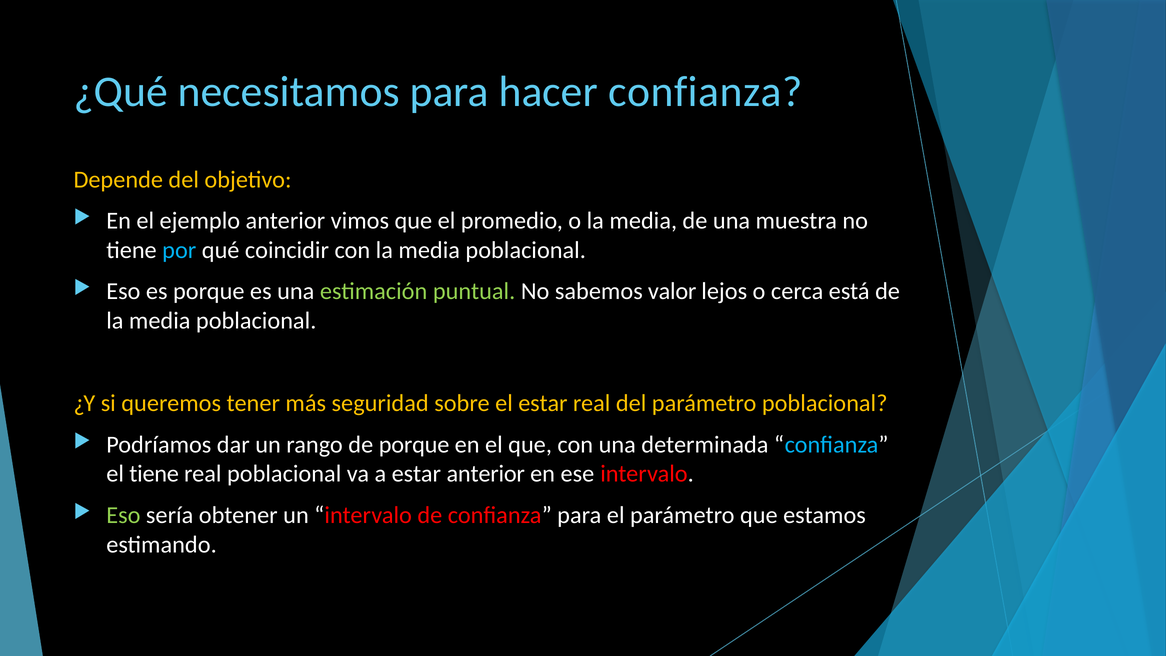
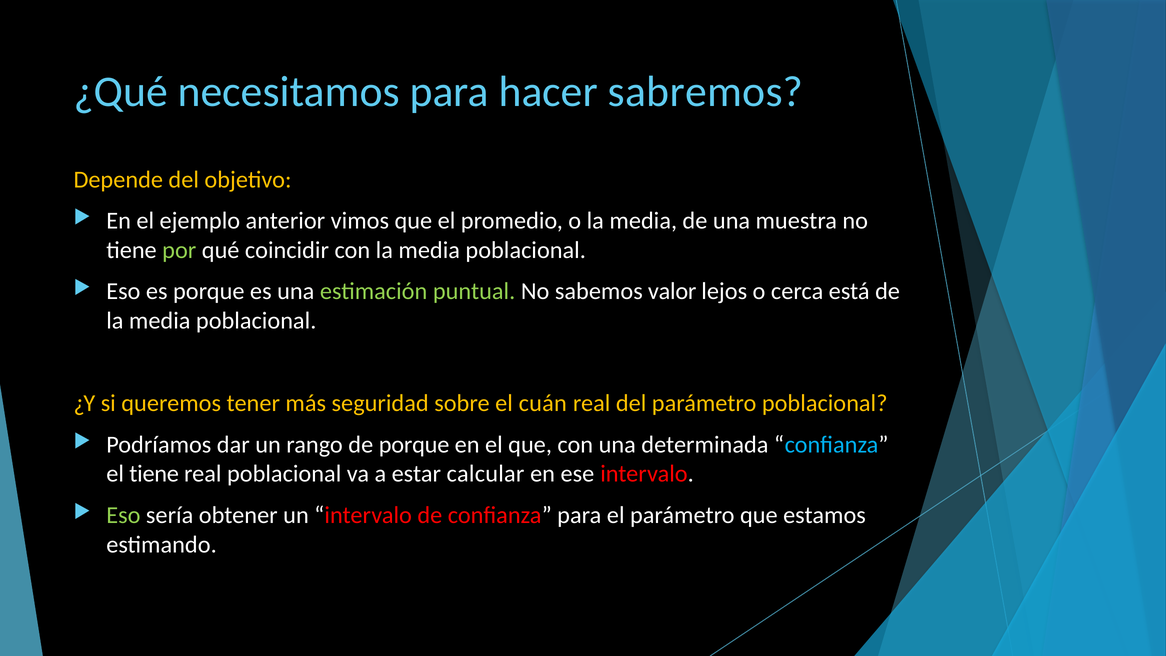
hacer confianza: confianza -> sabremos
por colour: light blue -> light green
el estar: estar -> cuán
estar anterior: anterior -> calcular
